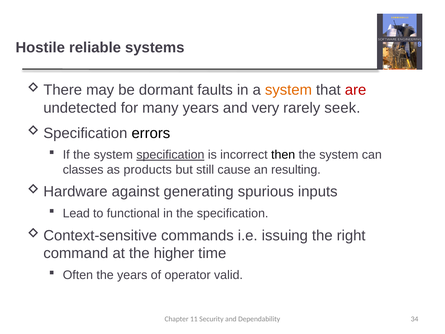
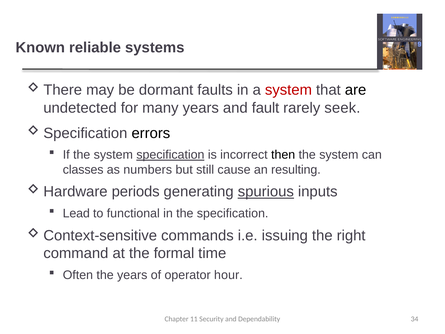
Hostile: Hostile -> Known
system at (288, 90) colour: orange -> red
are colour: red -> black
very: very -> fault
products: products -> numbers
against: against -> periods
spurious underline: none -> present
higher: higher -> formal
valid: valid -> hour
